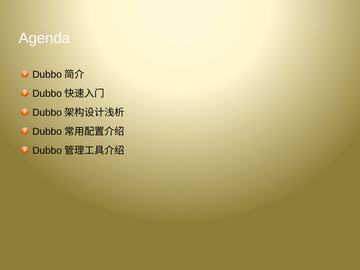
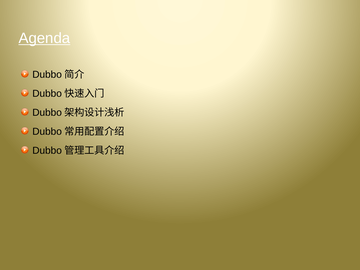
Agenda underline: none -> present
